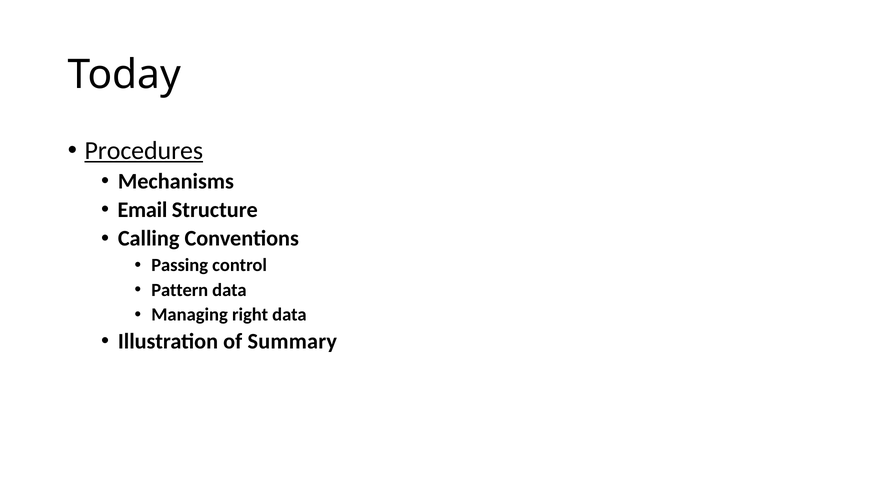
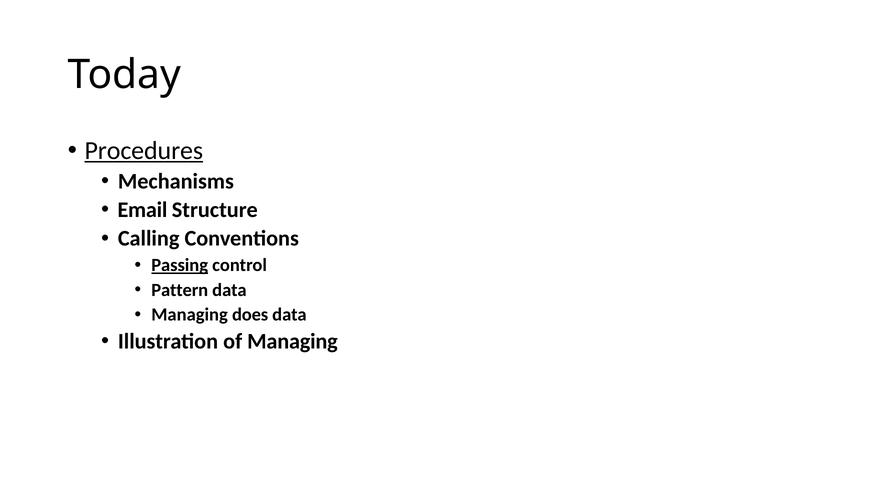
Passing underline: none -> present
right: right -> does
of Summary: Summary -> Managing
